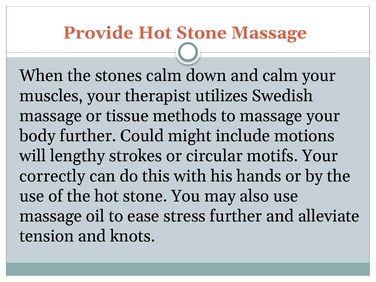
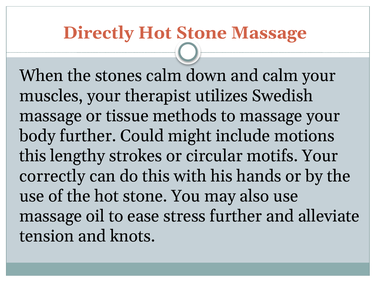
Provide: Provide -> Directly
will at (33, 156): will -> this
